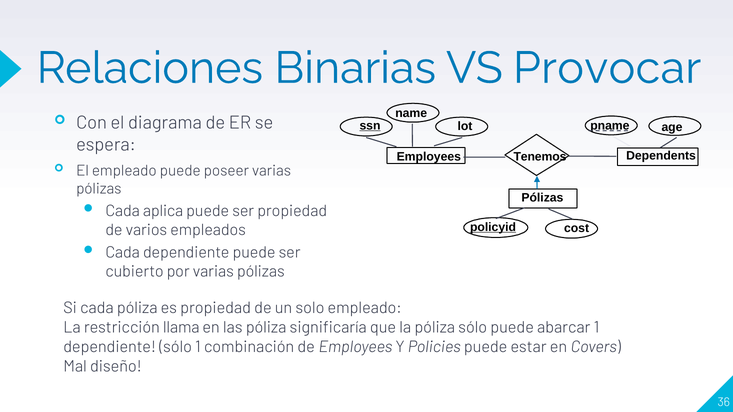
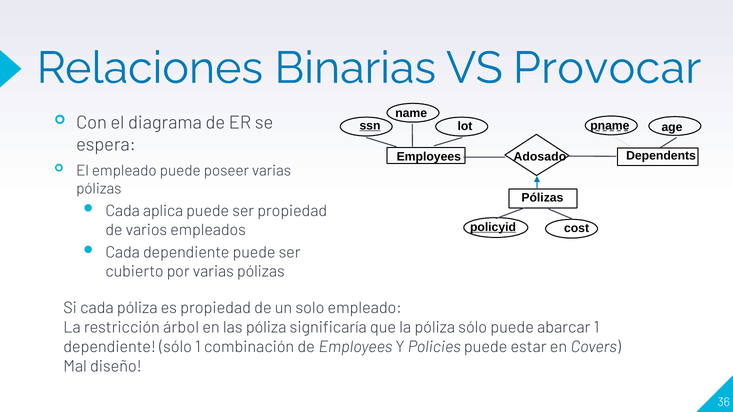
Tenemos: Tenemos -> Adosado
llama: llama -> árbol
